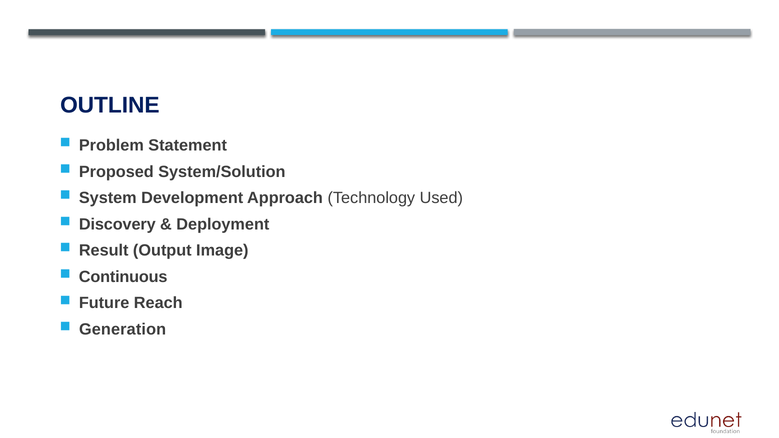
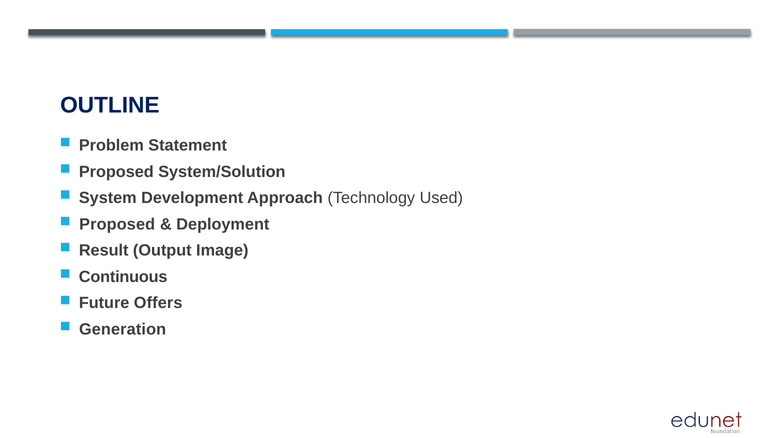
Discovery at (117, 224): Discovery -> Proposed
Reach: Reach -> Offers
